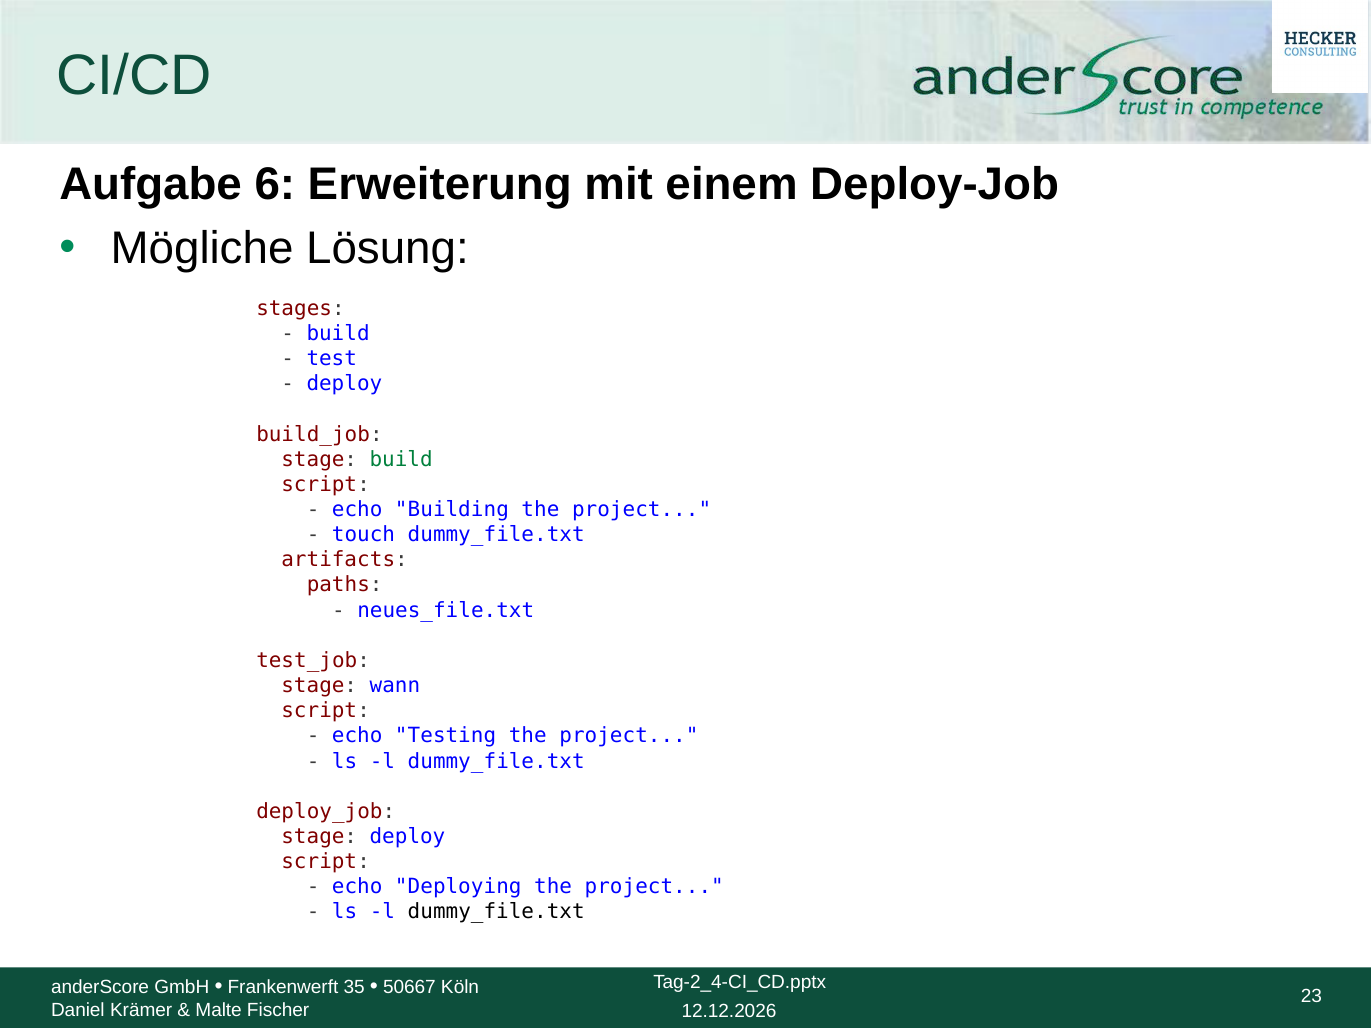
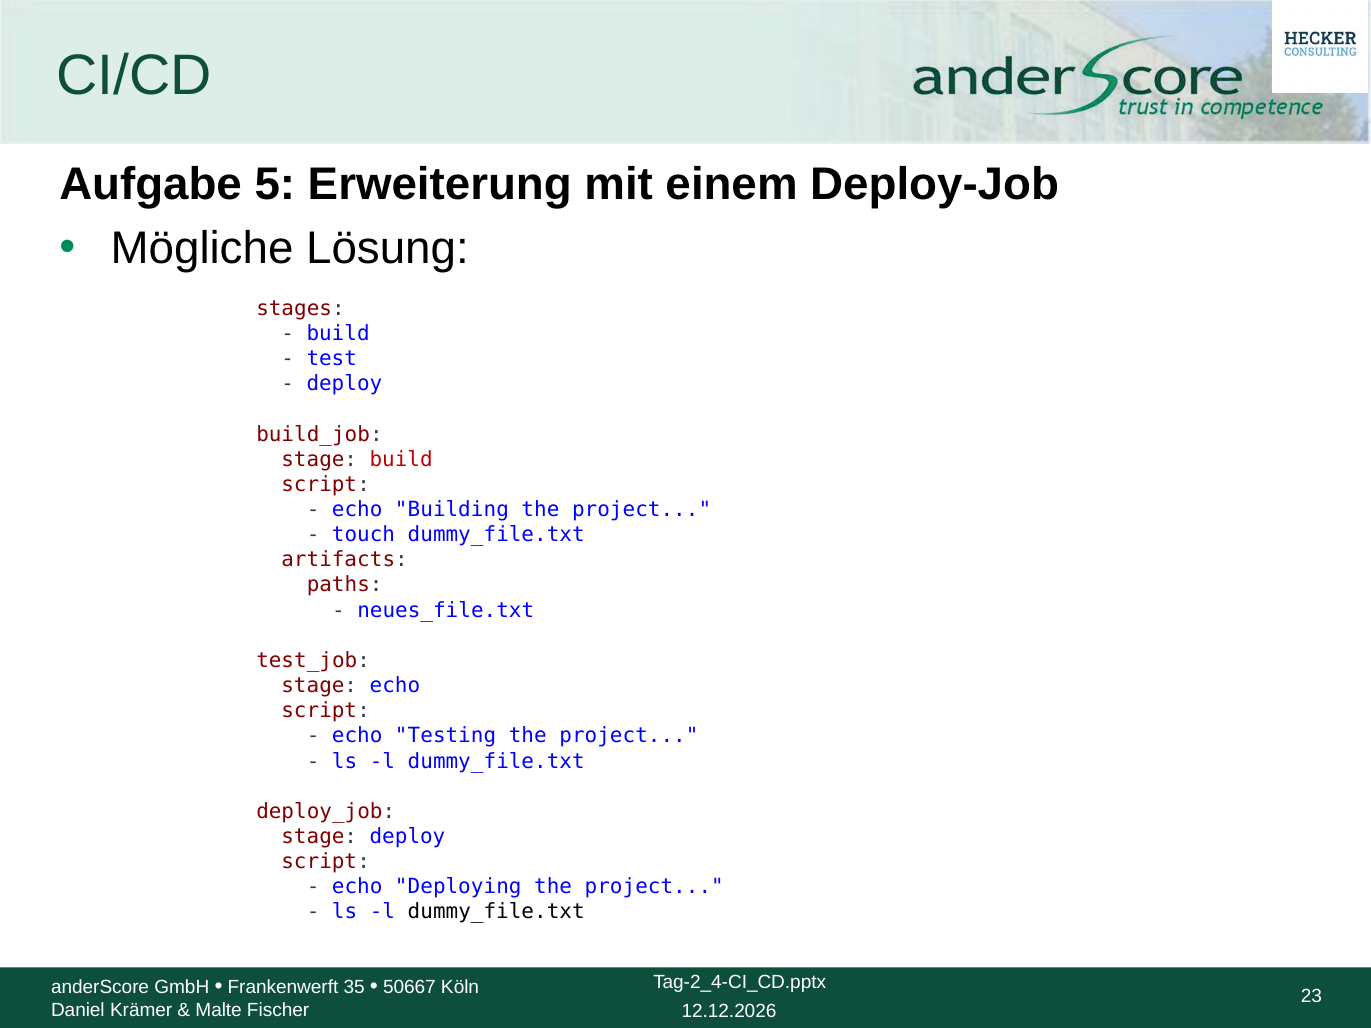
6: 6 -> 5
build at (401, 459) colour: green -> red
stage wann: wann -> echo
